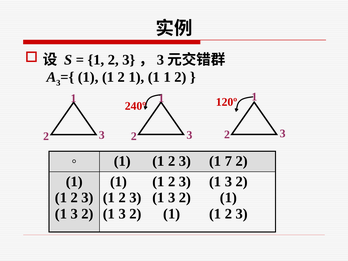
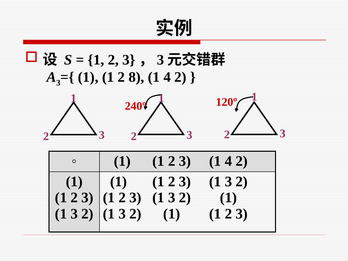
1 2 1: 1 -> 8
1 at (167, 77): 1 -> 4
3 1 7: 7 -> 4
